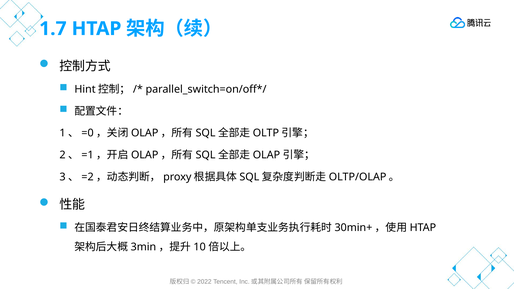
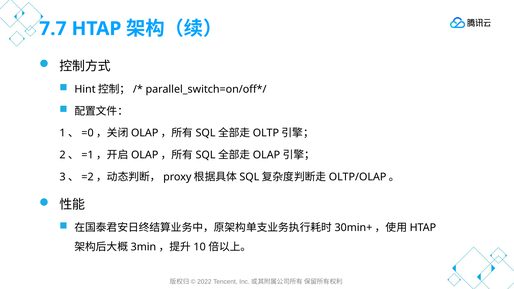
1.7: 1.7 -> 7.7
